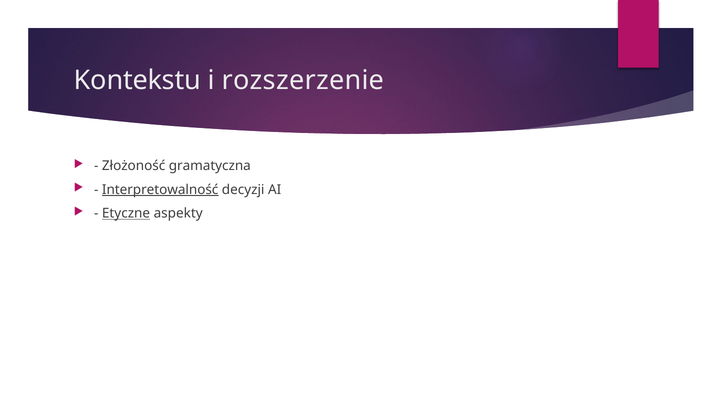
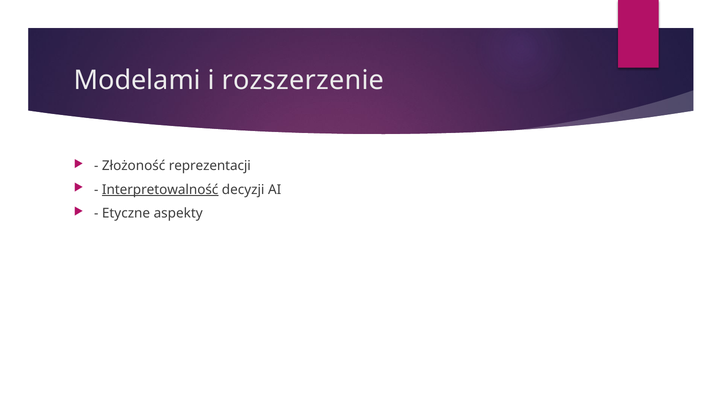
Kontekstu: Kontekstu -> Modelami
gramatyczna: gramatyczna -> reprezentacji
Etyczne underline: present -> none
